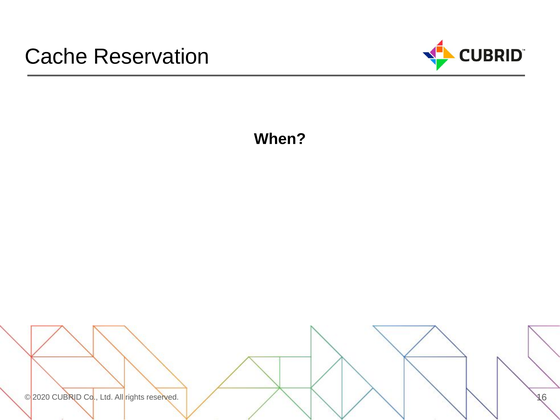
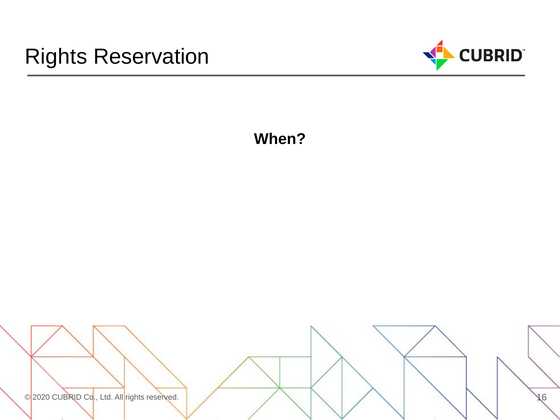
Cache at (56, 57): Cache -> Rights
